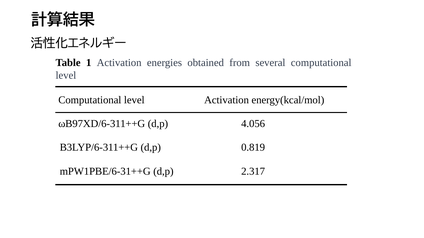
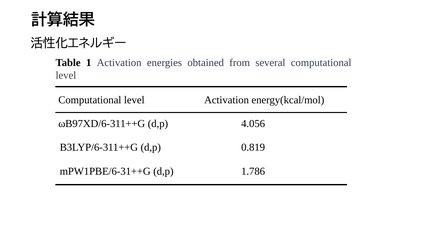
2.317: 2.317 -> 1.786
